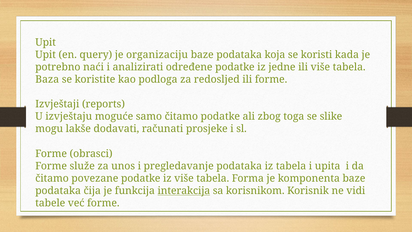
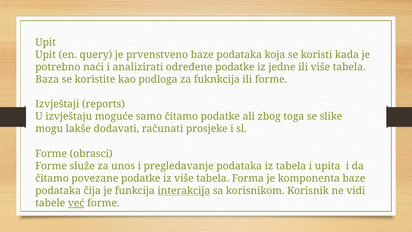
organizaciju: organizaciju -> prvenstveno
redosljed: redosljed -> fuknkcija
već underline: none -> present
